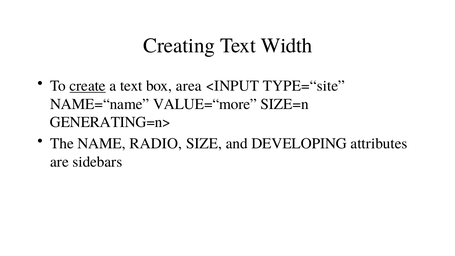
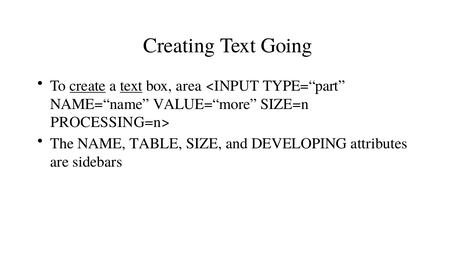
Width: Width -> Going
text at (131, 86) underline: none -> present
TYPE=“site: TYPE=“site -> TYPE=“part
GENERATING=n>: GENERATING=n> -> PROCESSING=n>
RADIO: RADIO -> TABLE
